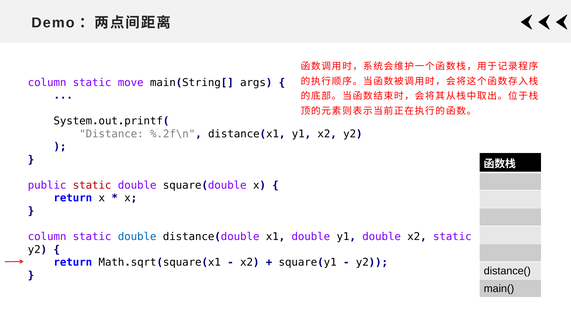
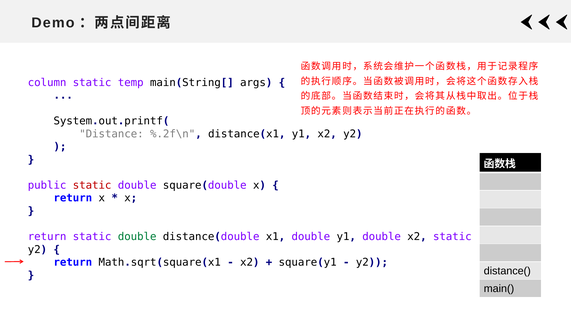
move: move -> temp
column at (47, 237): column -> return
double at (137, 237) colour: blue -> green
